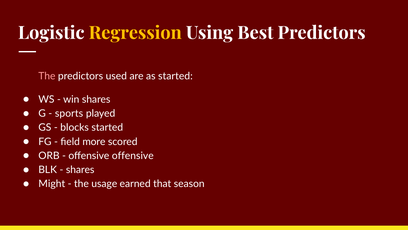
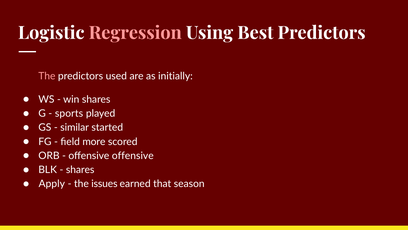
Regression colour: yellow -> pink
as started: started -> initially
blocks: blocks -> similar
Might: Might -> Apply
usage: usage -> issues
